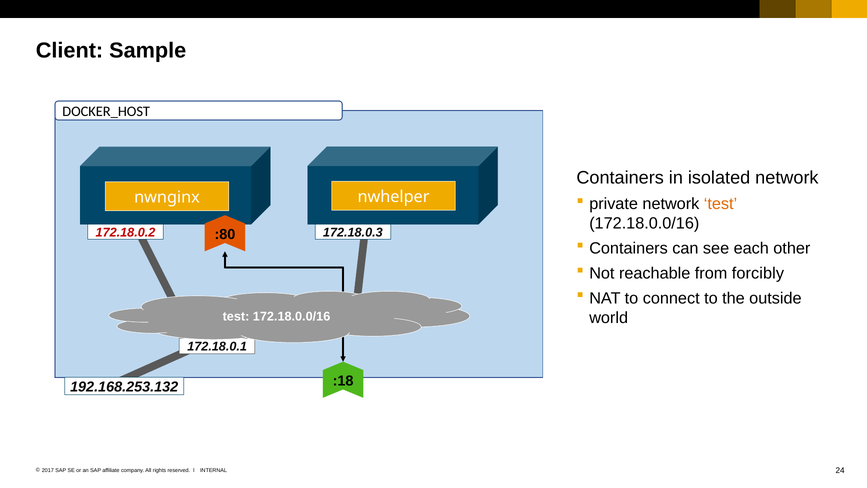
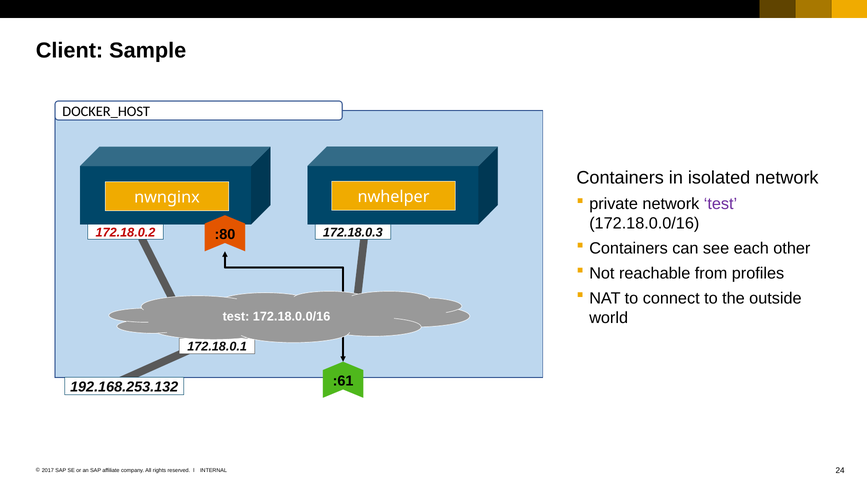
test at (720, 204) colour: orange -> purple
forcibly: forcibly -> profiles
:18: :18 -> :61
